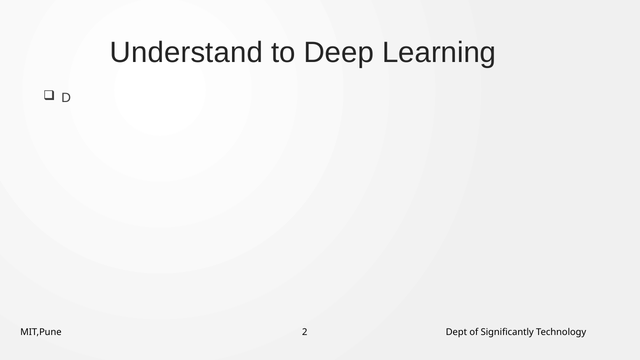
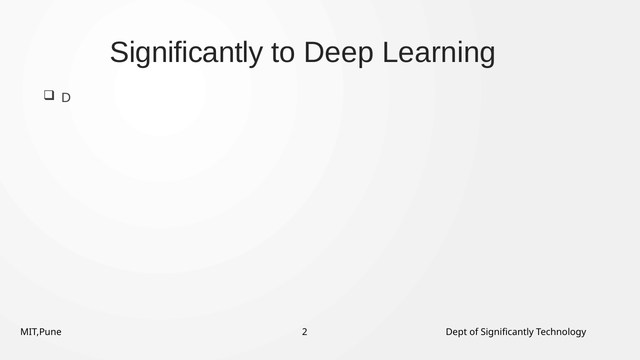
Understand at (186, 53): Understand -> Significantly
